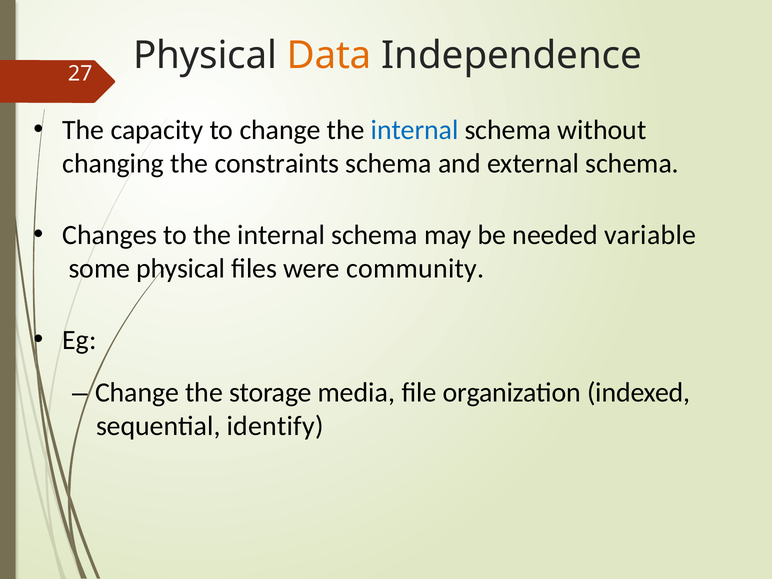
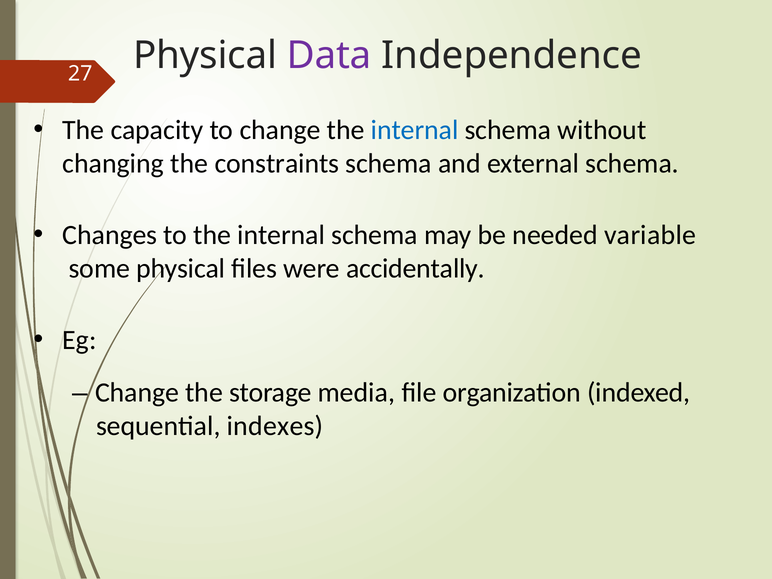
Data colour: orange -> purple
community: community -> accidentally
identify: identify -> indexes
